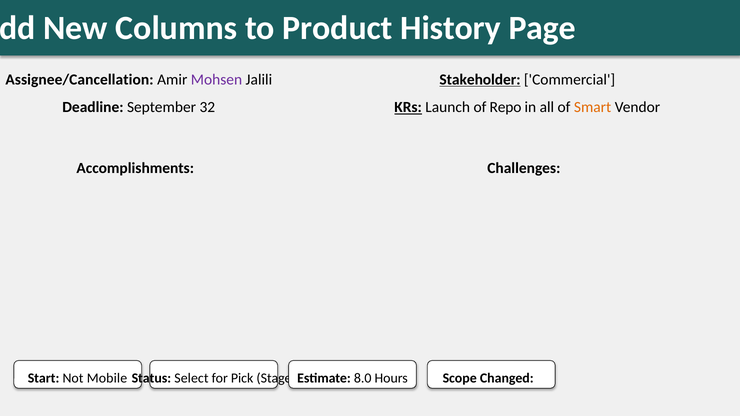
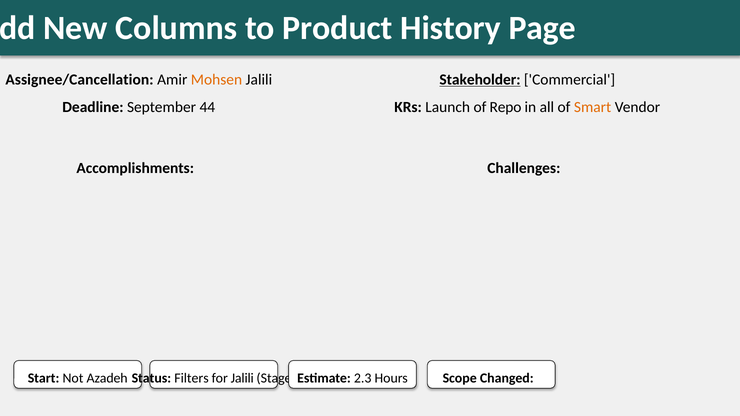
Mohsen colour: purple -> orange
32: 32 -> 44
KRs underline: present -> none
Mobile: Mobile -> Azadeh
Select: Select -> Filters
for Pick: Pick -> Jalili
8.0: 8.0 -> 2.3
